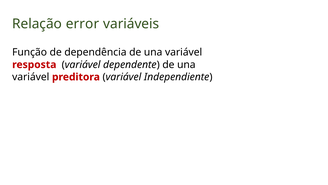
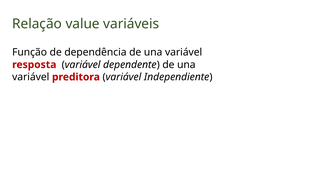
error: error -> value
